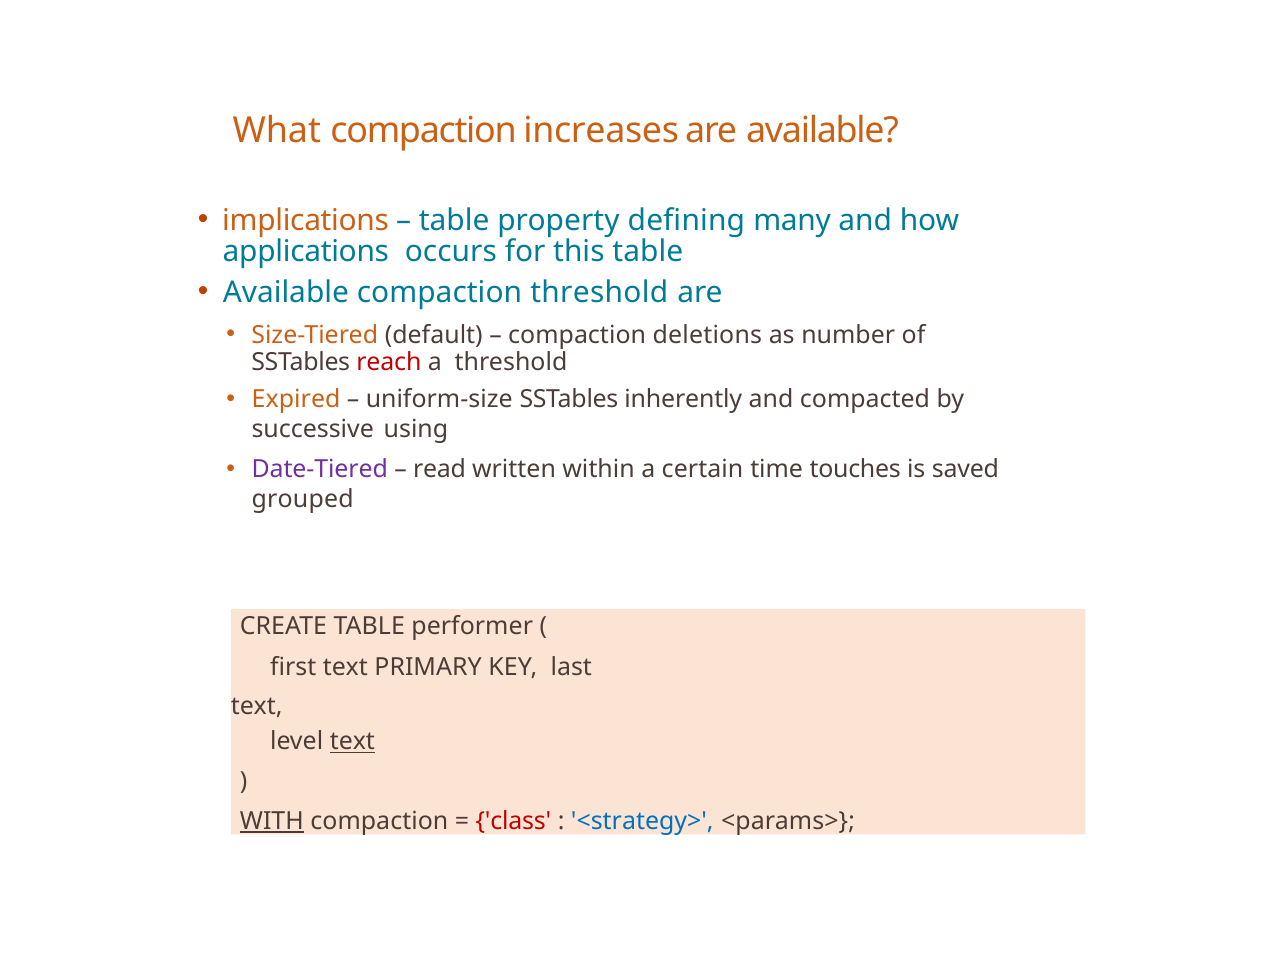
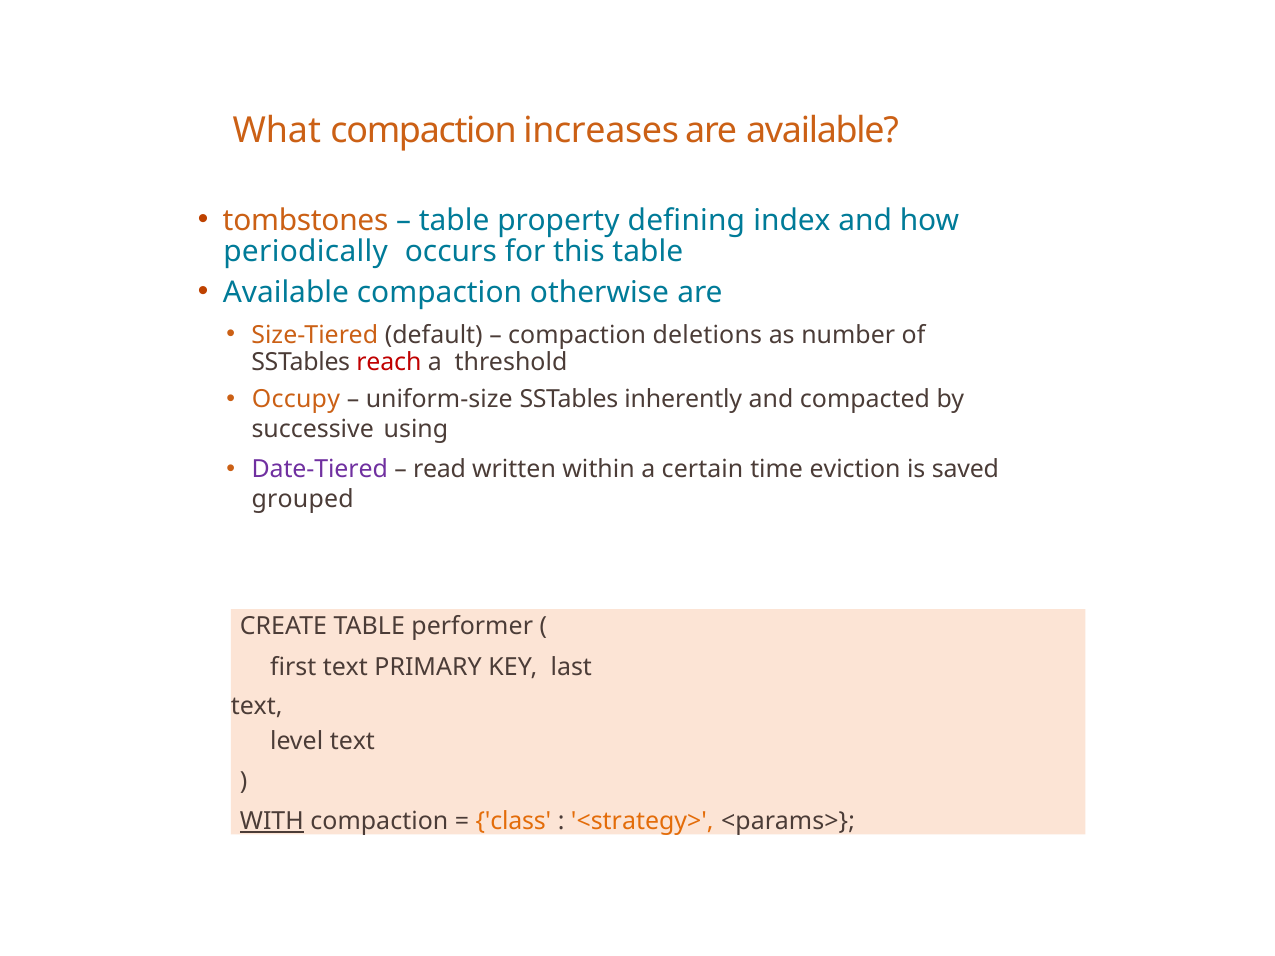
implications: implications -> tombstones
many: many -> index
applications: applications -> periodically
compaction threshold: threshold -> otherwise
Expired: Expired -> Occupy
touches: touches -> eviction
text at (352, 742) underline: present -> none
class colour: red -> orange
<strategy> colour: blue -> orange
